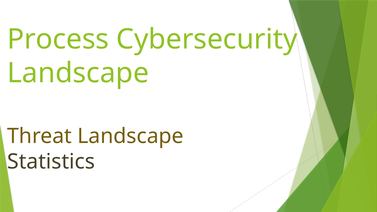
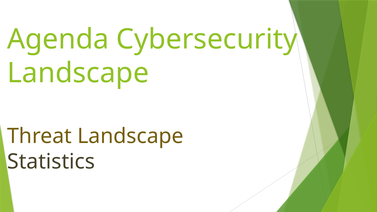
Process: Process -> Agenda
